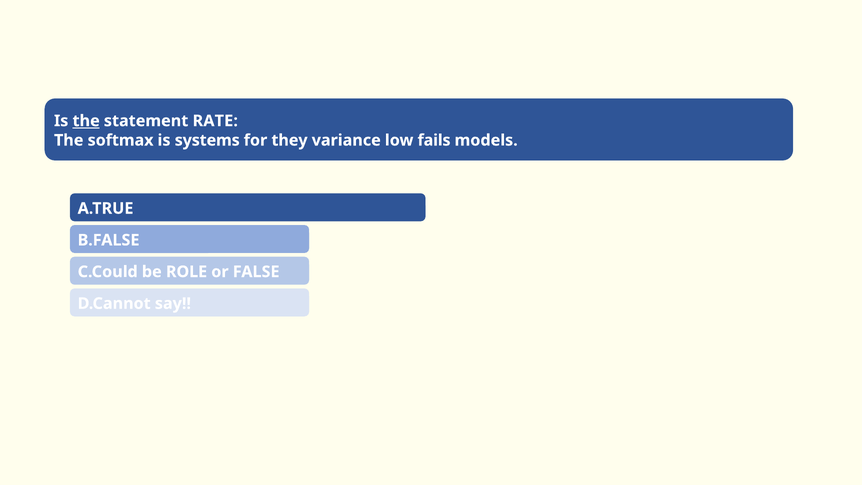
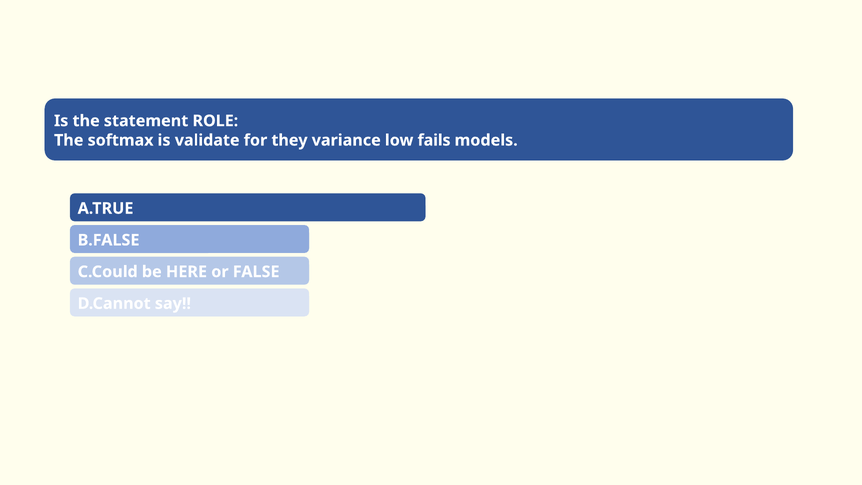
the at (86, 121) underline: present -> none
RATE: RATE -> ROLE
systems: systems -> validate
ROLE: ROLE -> HERE
